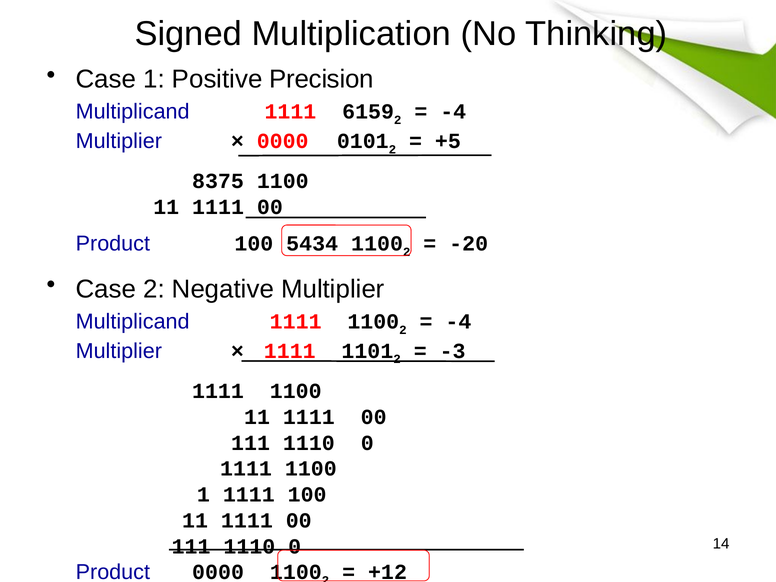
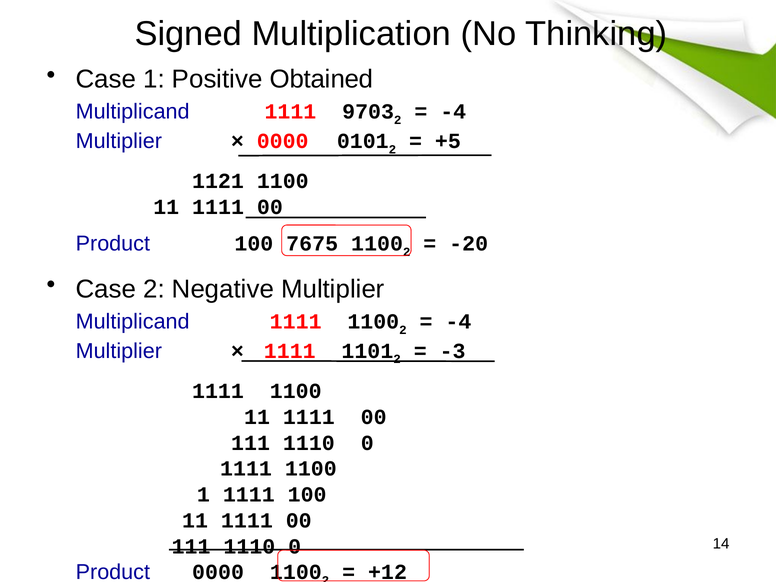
Precision: Precision -> Obtained
6159: 6159 -> 9703
8375: 8375 -> 1121
5434: 5434 -> 7675
